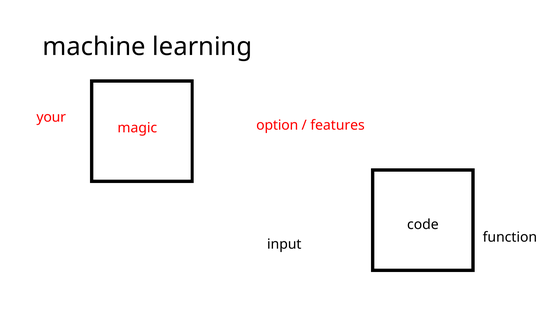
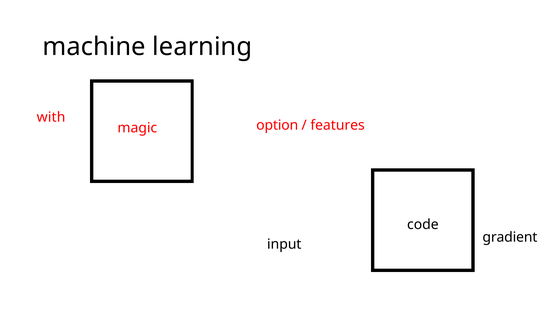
your: your -> with
function: function -> gradient
